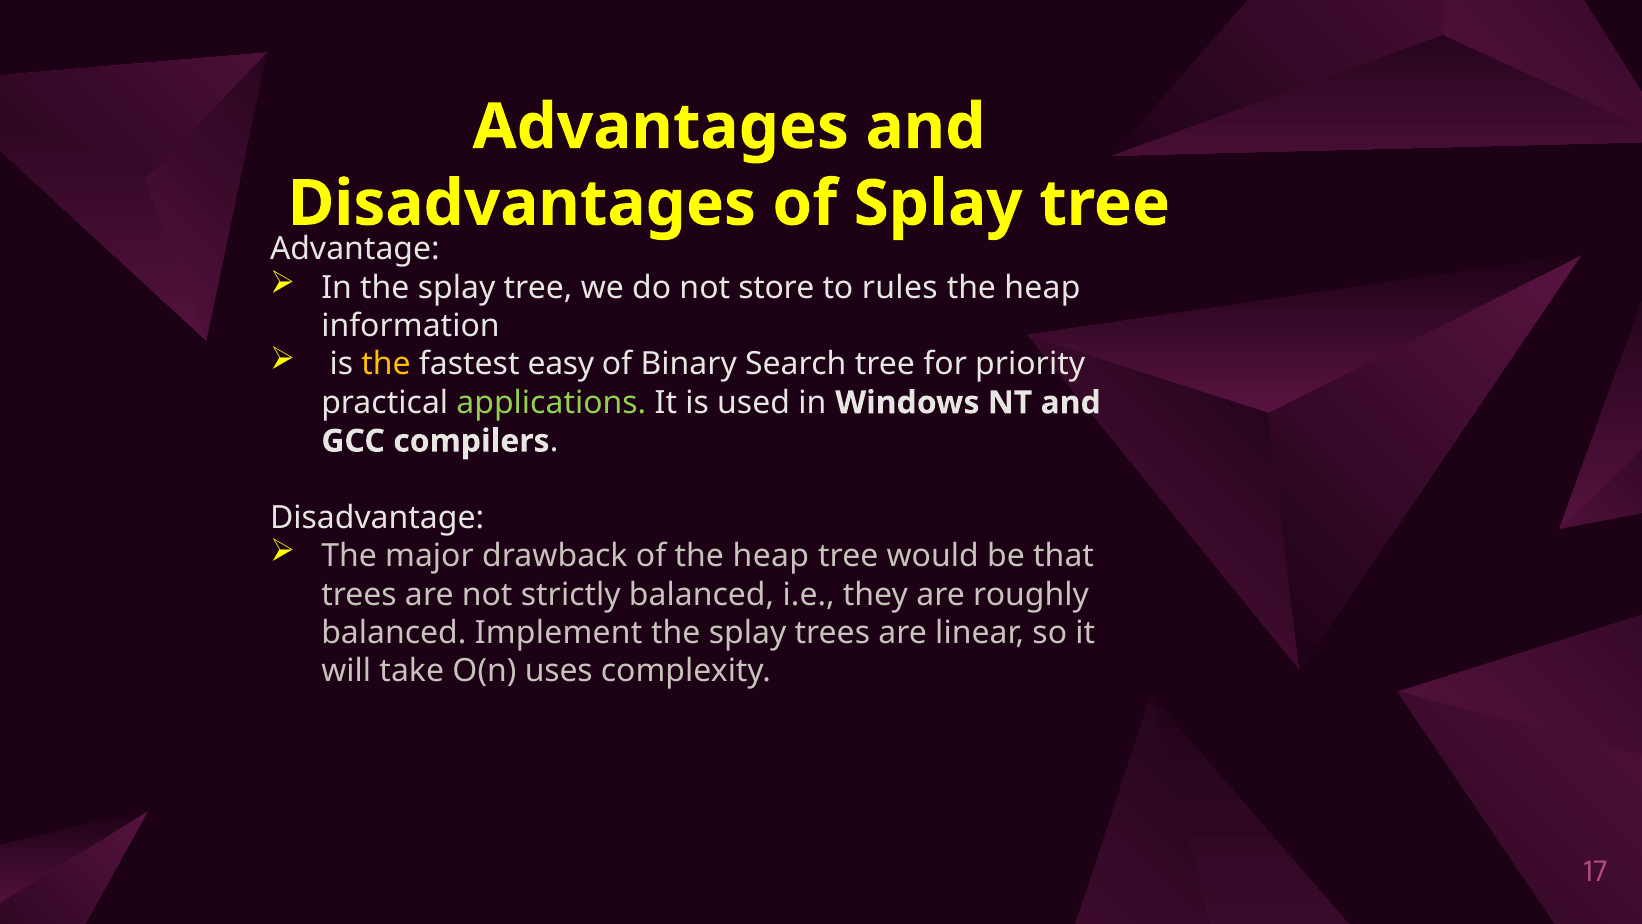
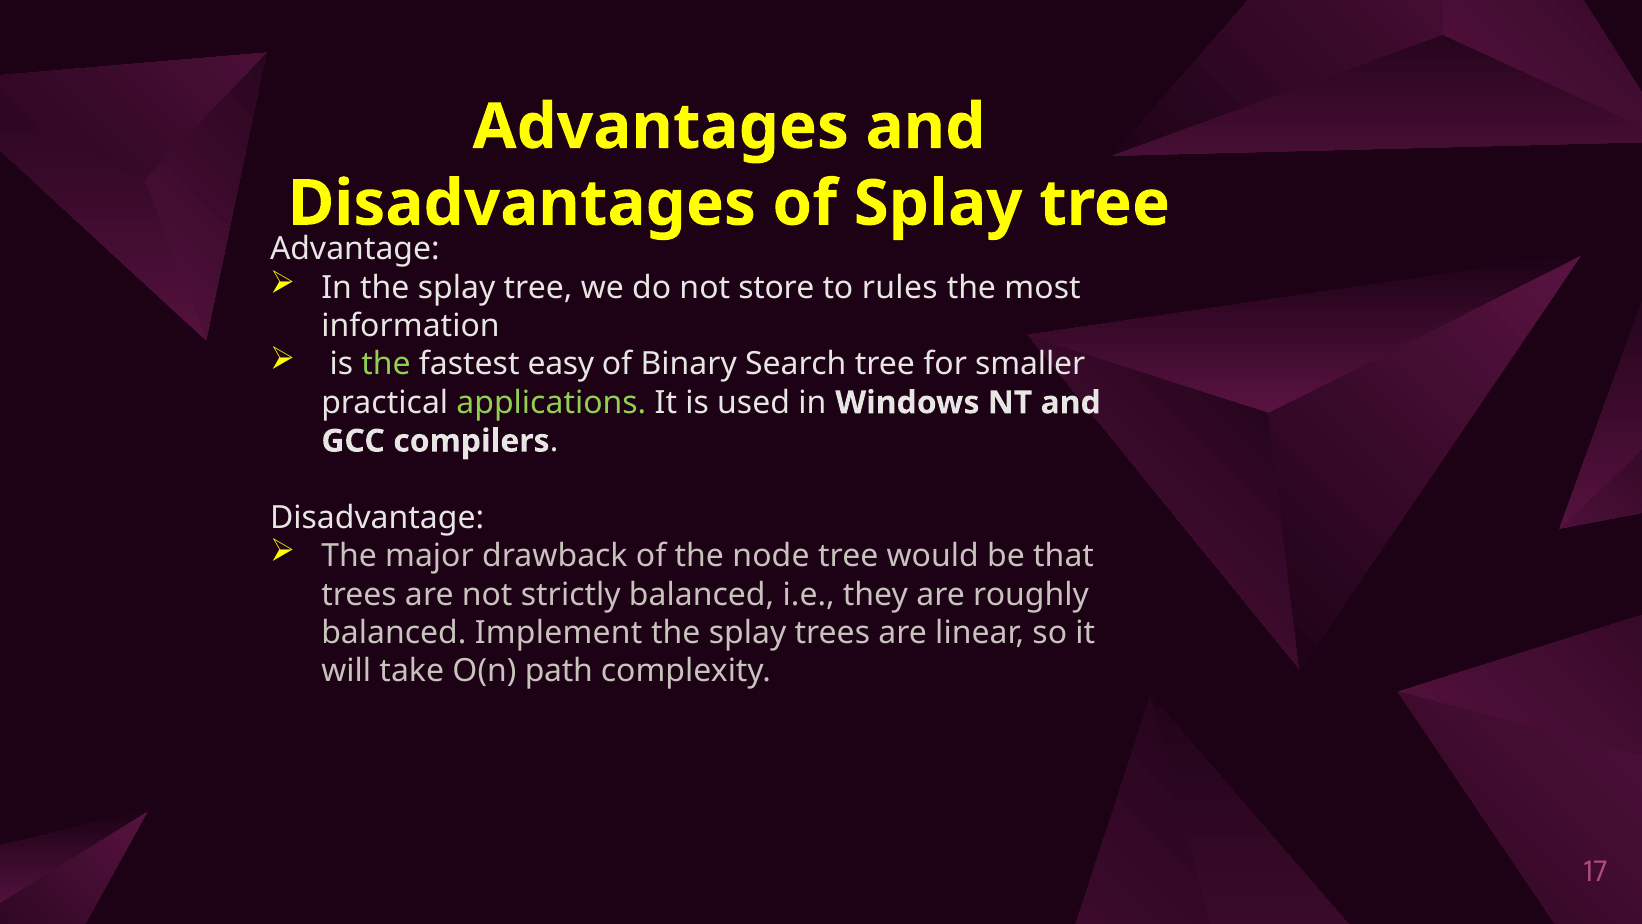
heap at (1042, 288): heap -> most
the at (386, 364) colour: yellow -> light green
priority: priority -> smaller
of the heap: heap -> node
uses: uses -> path
